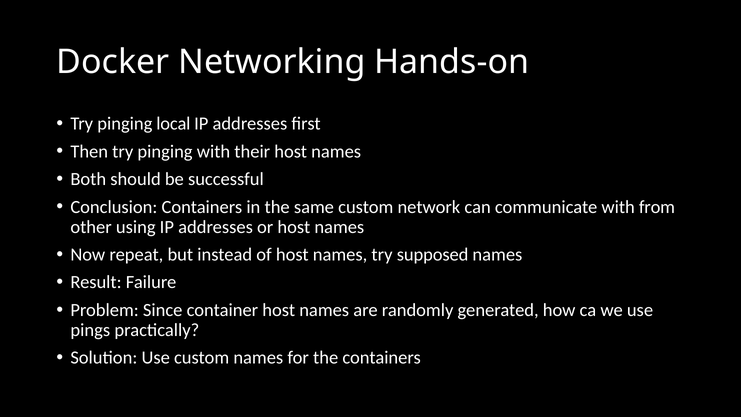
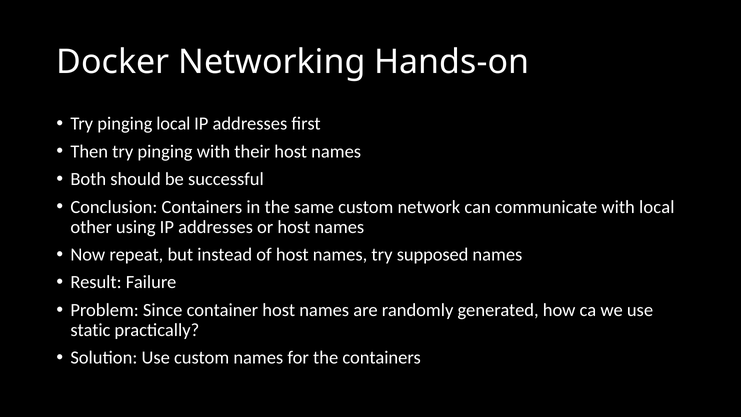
with from: from -> local
pings: pings -> static
